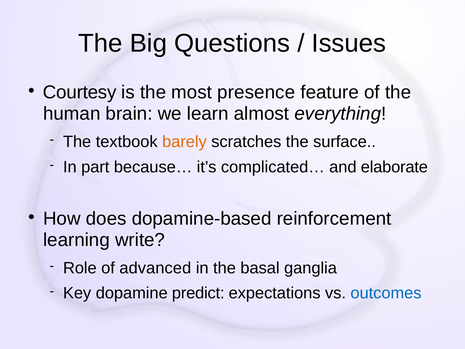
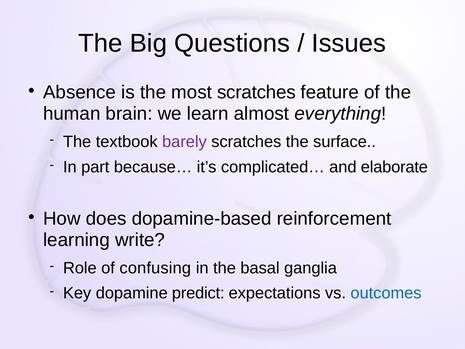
Courtesy: Courtesy -> Absence
most presence: presence -> scratches
barely colour: orange -> purple
advanced: advanced -> confusing
